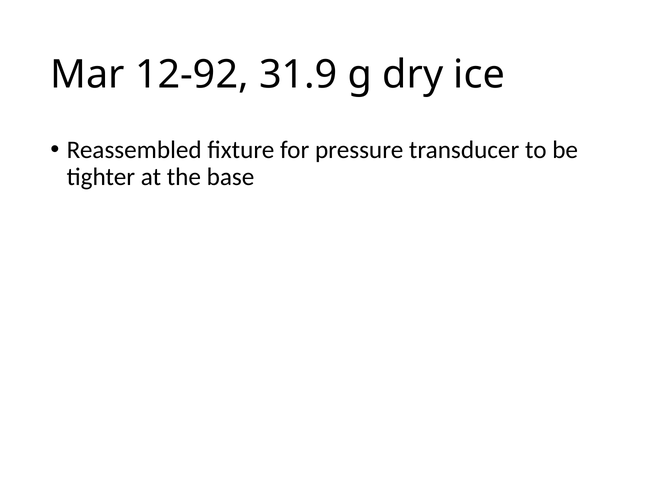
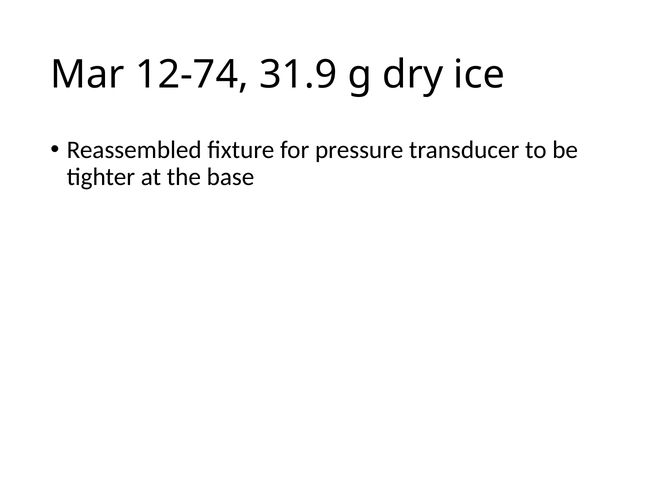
12-92: 12-92 -> 12-74
